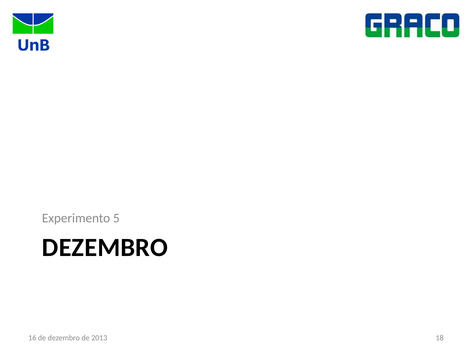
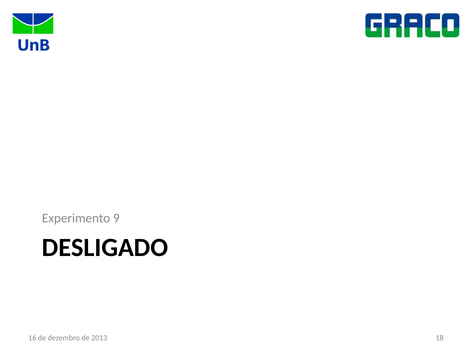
5: 5 -> 9
DEZEMBRO at (105, 247): DEZEMBRO -> DESLIGADO
